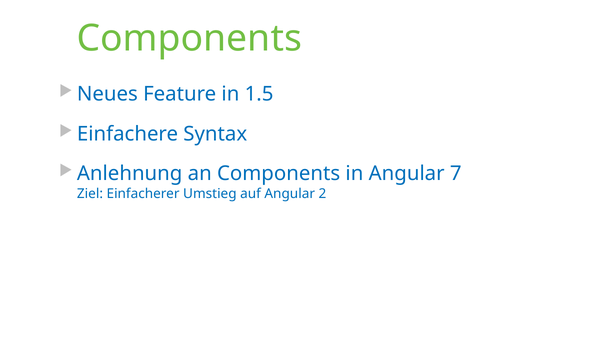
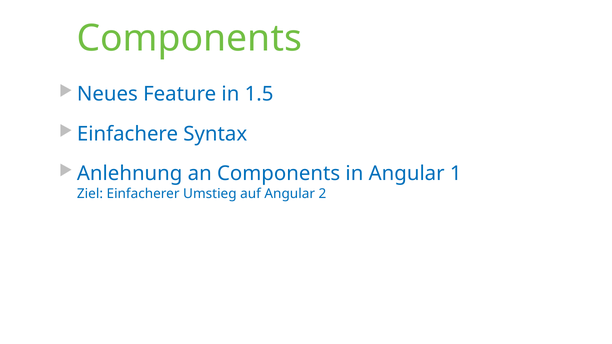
7: 7 -> 1
